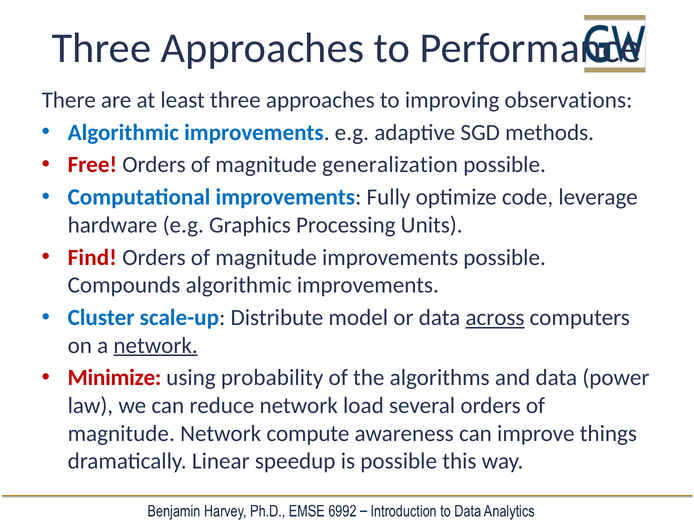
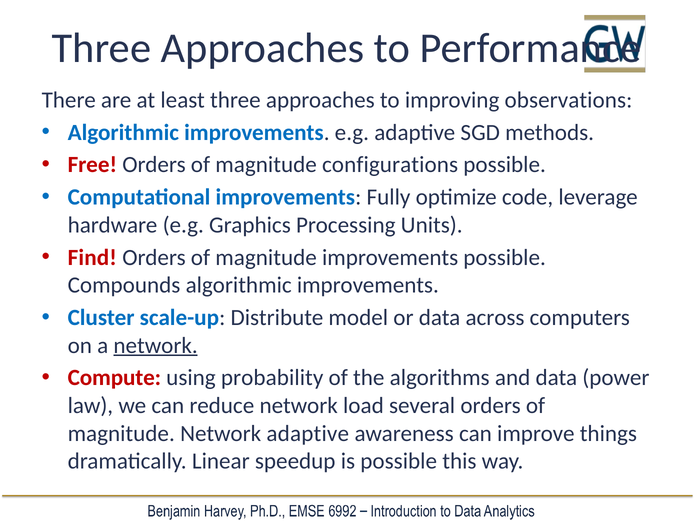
generalization: generalization -> configurations
across underline: present -> none
Minimize: Minimize -> Compute
Network compute: compute -> adaptive
